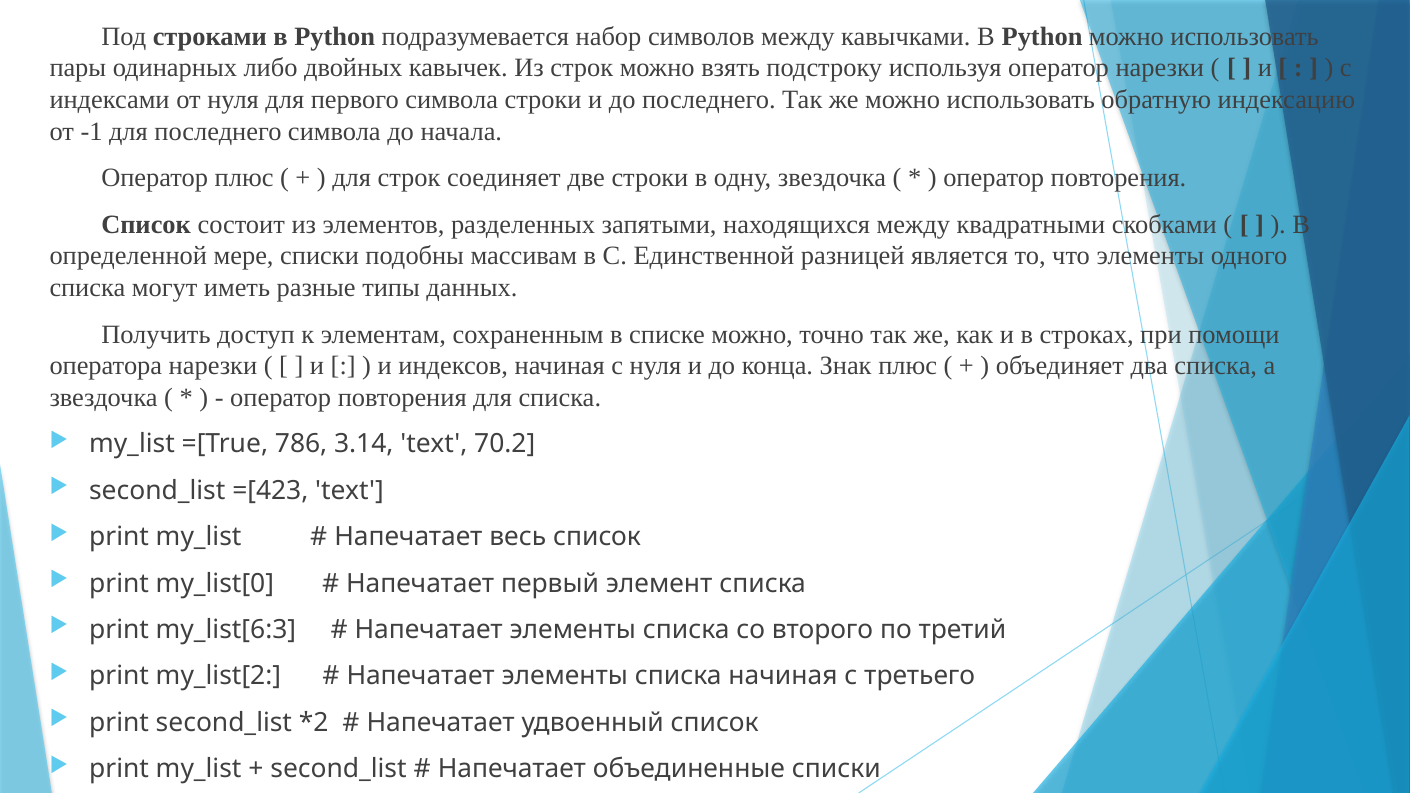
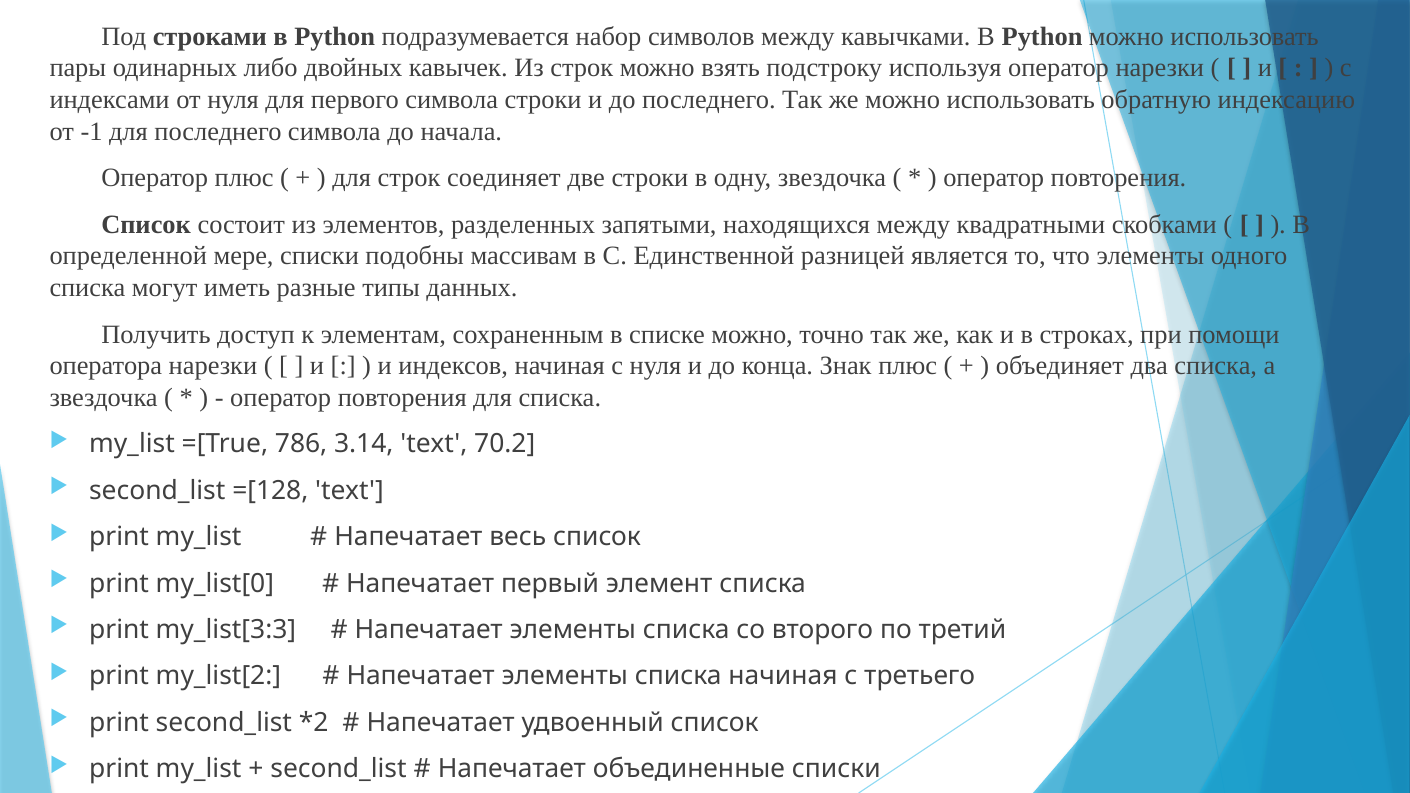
=[423: =[423 -> =[128
my_list[6:3: my_list[6:3 -> my_list[3:3
